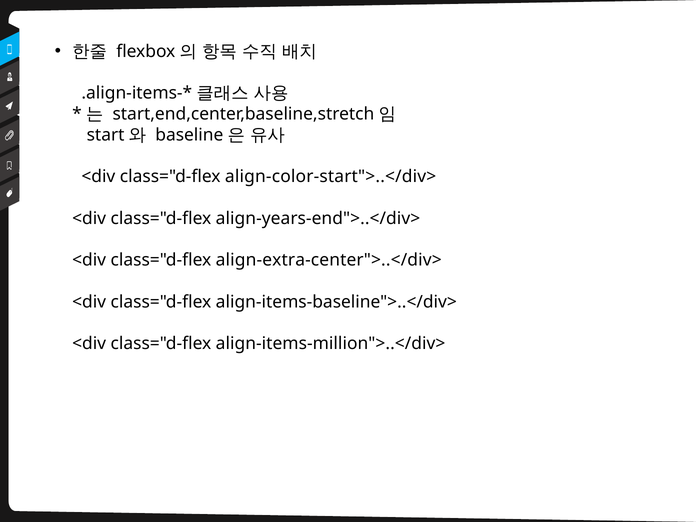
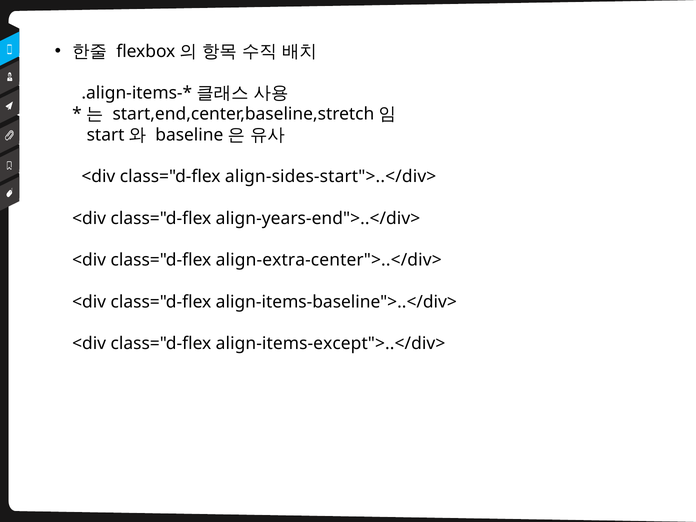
align-color-start">..</div>: align-color-start">..</div> -> align-sides-start">..</div>
align-items-million">..</div>: align-items-million">..</div> -> align-items-except">..</div>
